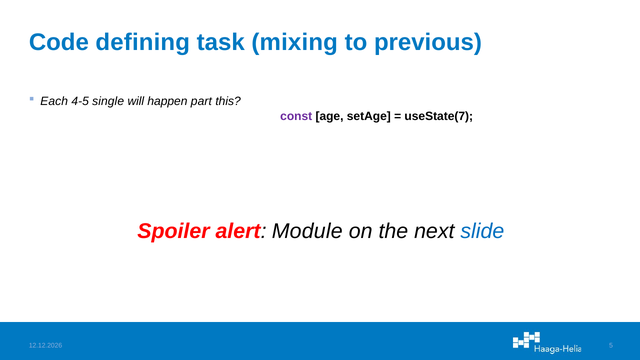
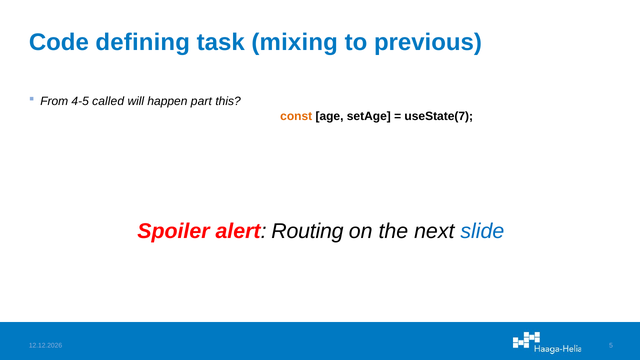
Each: Each -> From
single: single -> called
const colour: purple -> orange
Module: Module -> Routing
